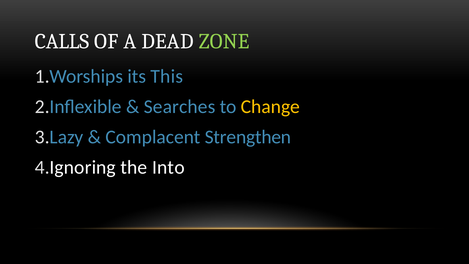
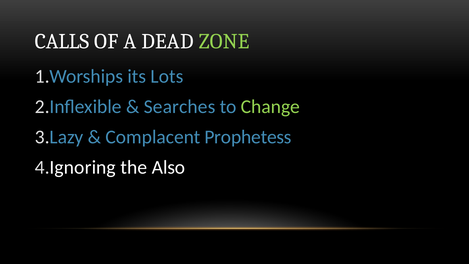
This: This -> Lots
Change colour: yellow -> light green
Strengthen: Strengthen -> Prophetess
Into: Into -> Also
